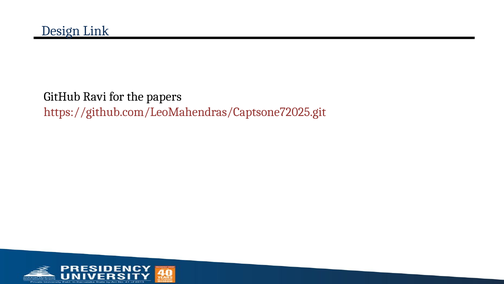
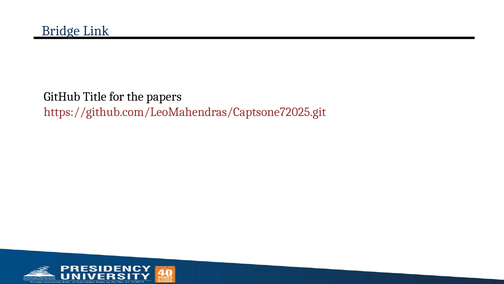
Design: Design -> Bridge
Ravi: Ravi -> Title
